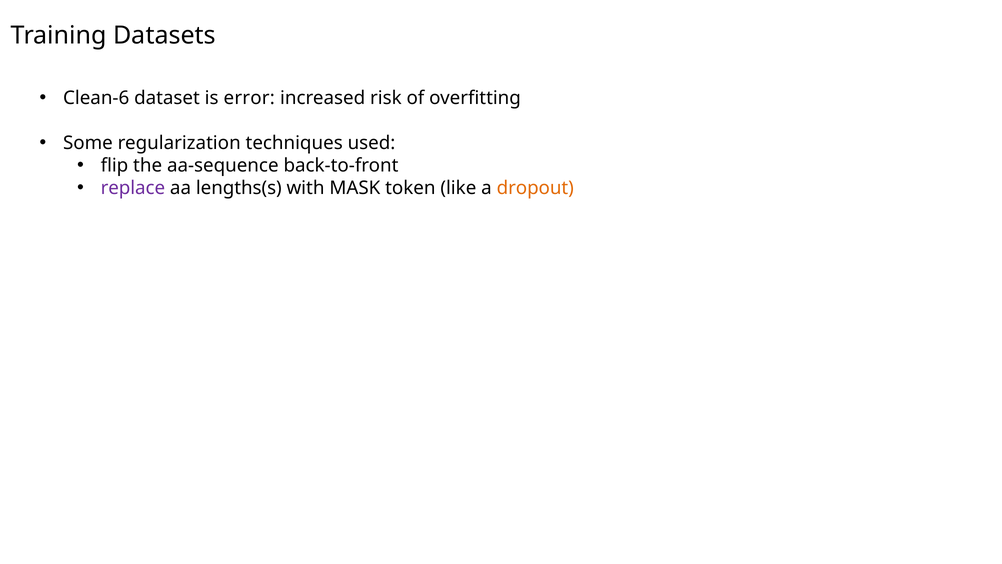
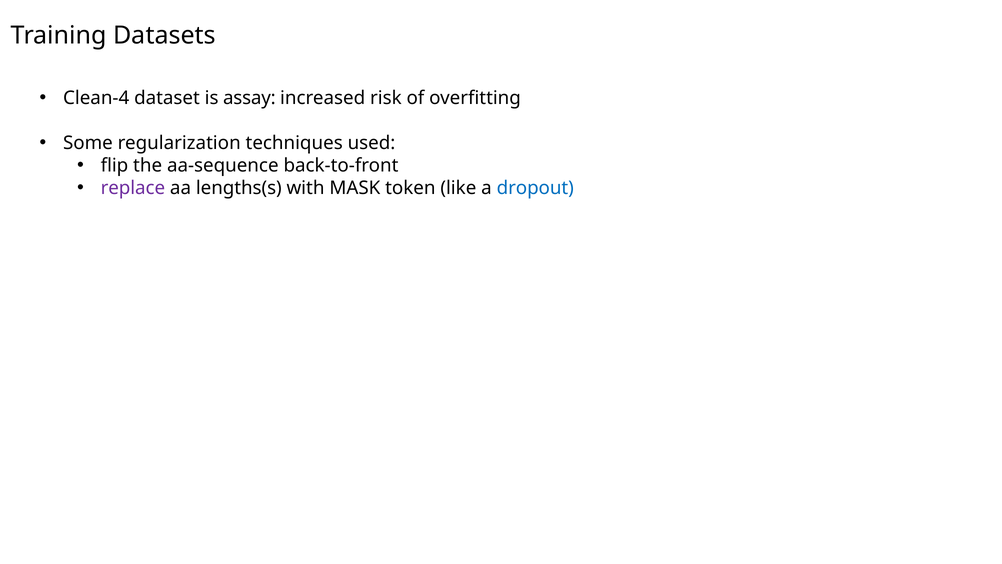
Clean-6: Clean-6 -> Clean-4
error: error -> assay
dropout colour: orange -> blue
